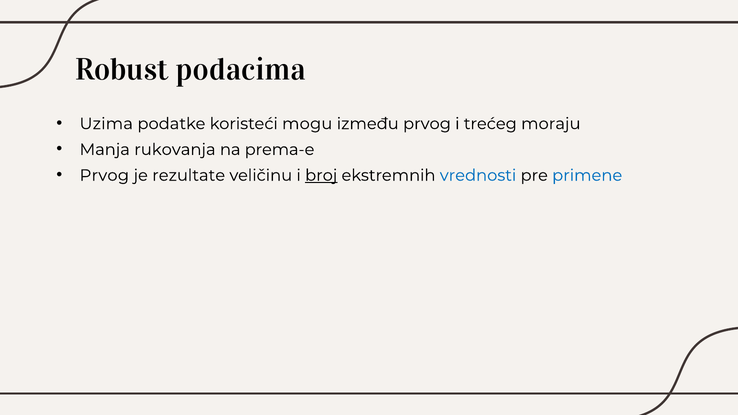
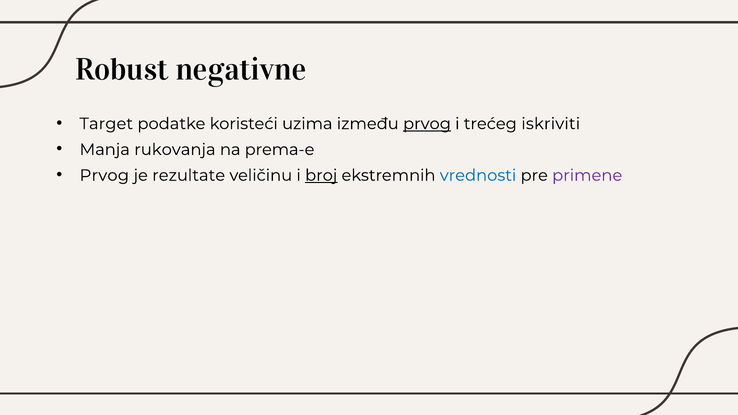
podacima: podacima -> negativne
Uzima: Uzima -> Target
mogu: mogu -> uzima
prvog at (427, 124) underline: none -> present
moraju: moraju -> iskriviti
primene colour: blue -> purple
